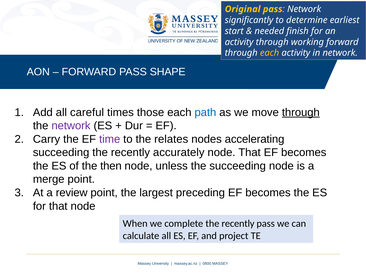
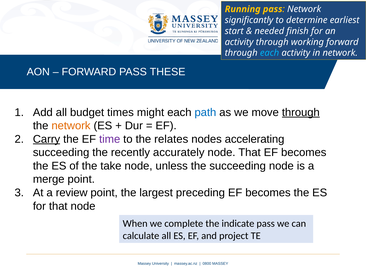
Original: Original -> Running
each at (270, 53) colour: yellow -> light blue
SHAPE: SHAPE -> THESE
careful: careful -> budget
those: those -> might
network at (71, 126) colour: purple -> orange
Carry underline: none -> present
then: then -> take
complete the recently: recently -> indicate
